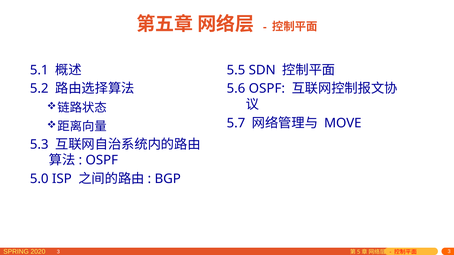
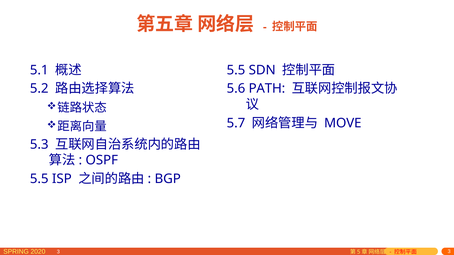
5.6 OSPF: OSPF -> PATH
5.0 at (39, 179): 5.0 -> 5.5
